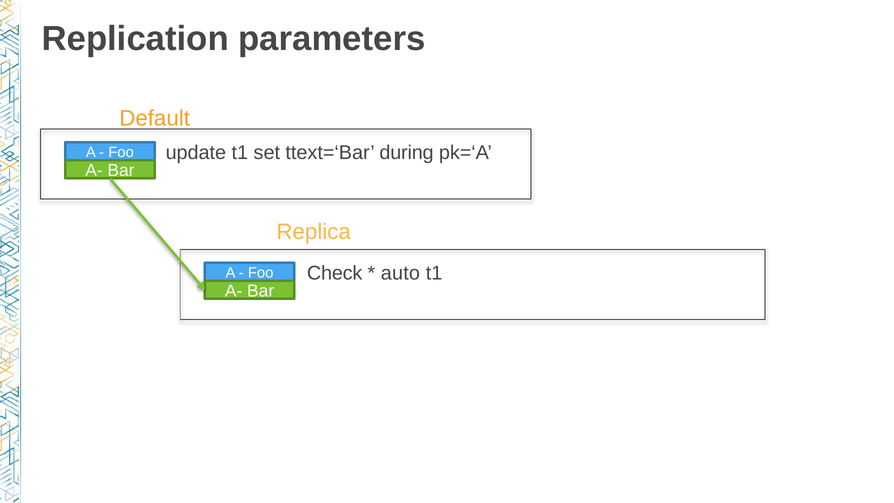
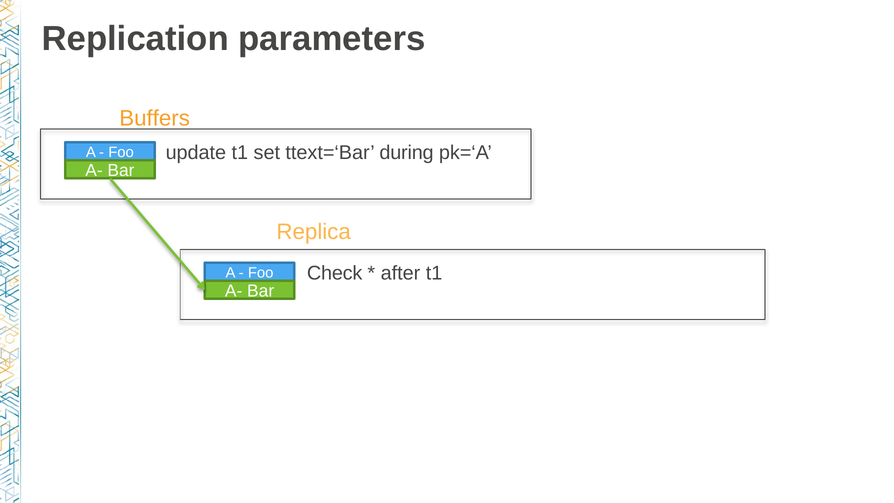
Default: Default -> Buffers
auto: auto -> after
